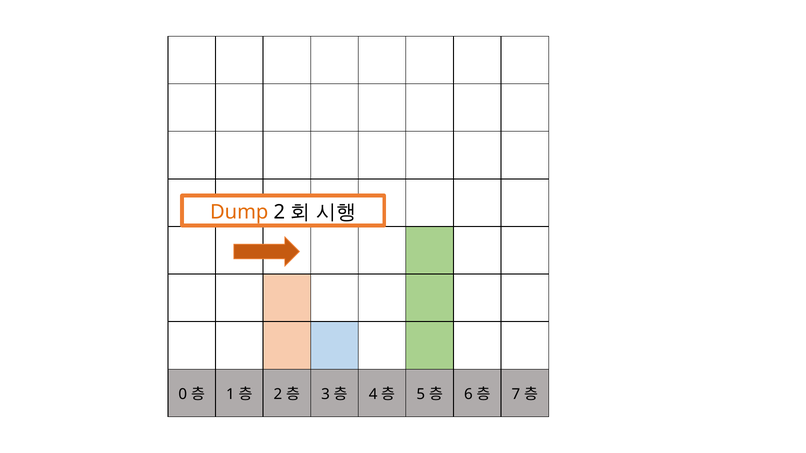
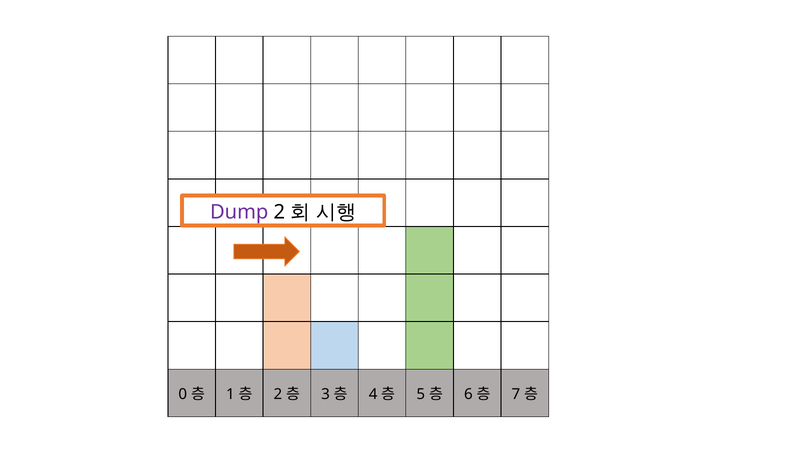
Dump colour: orange -> purple
